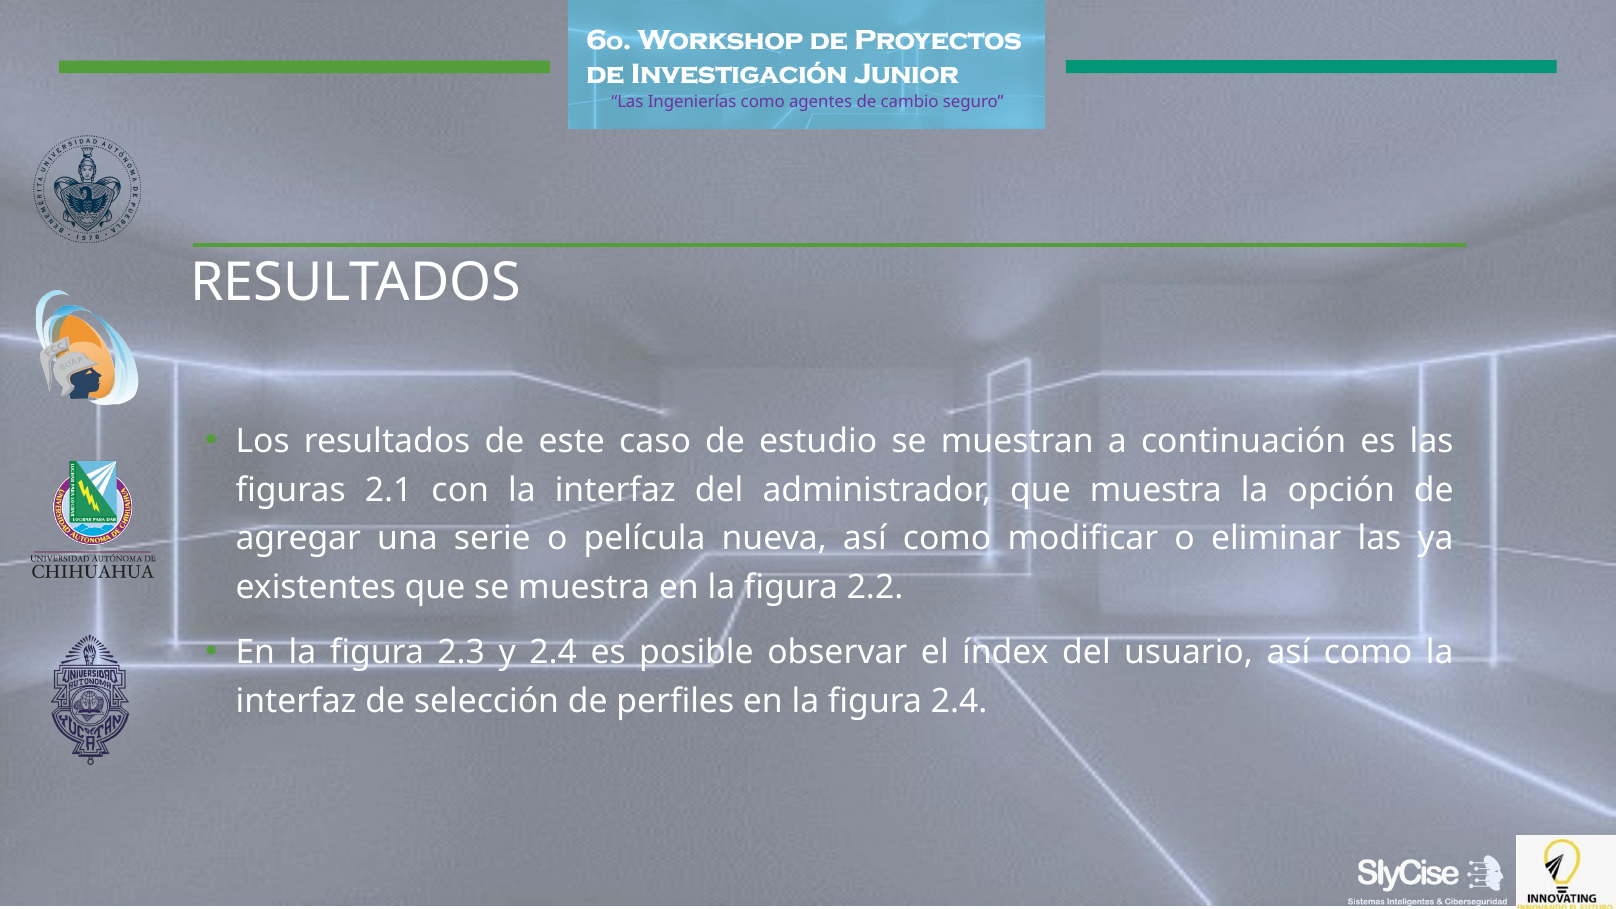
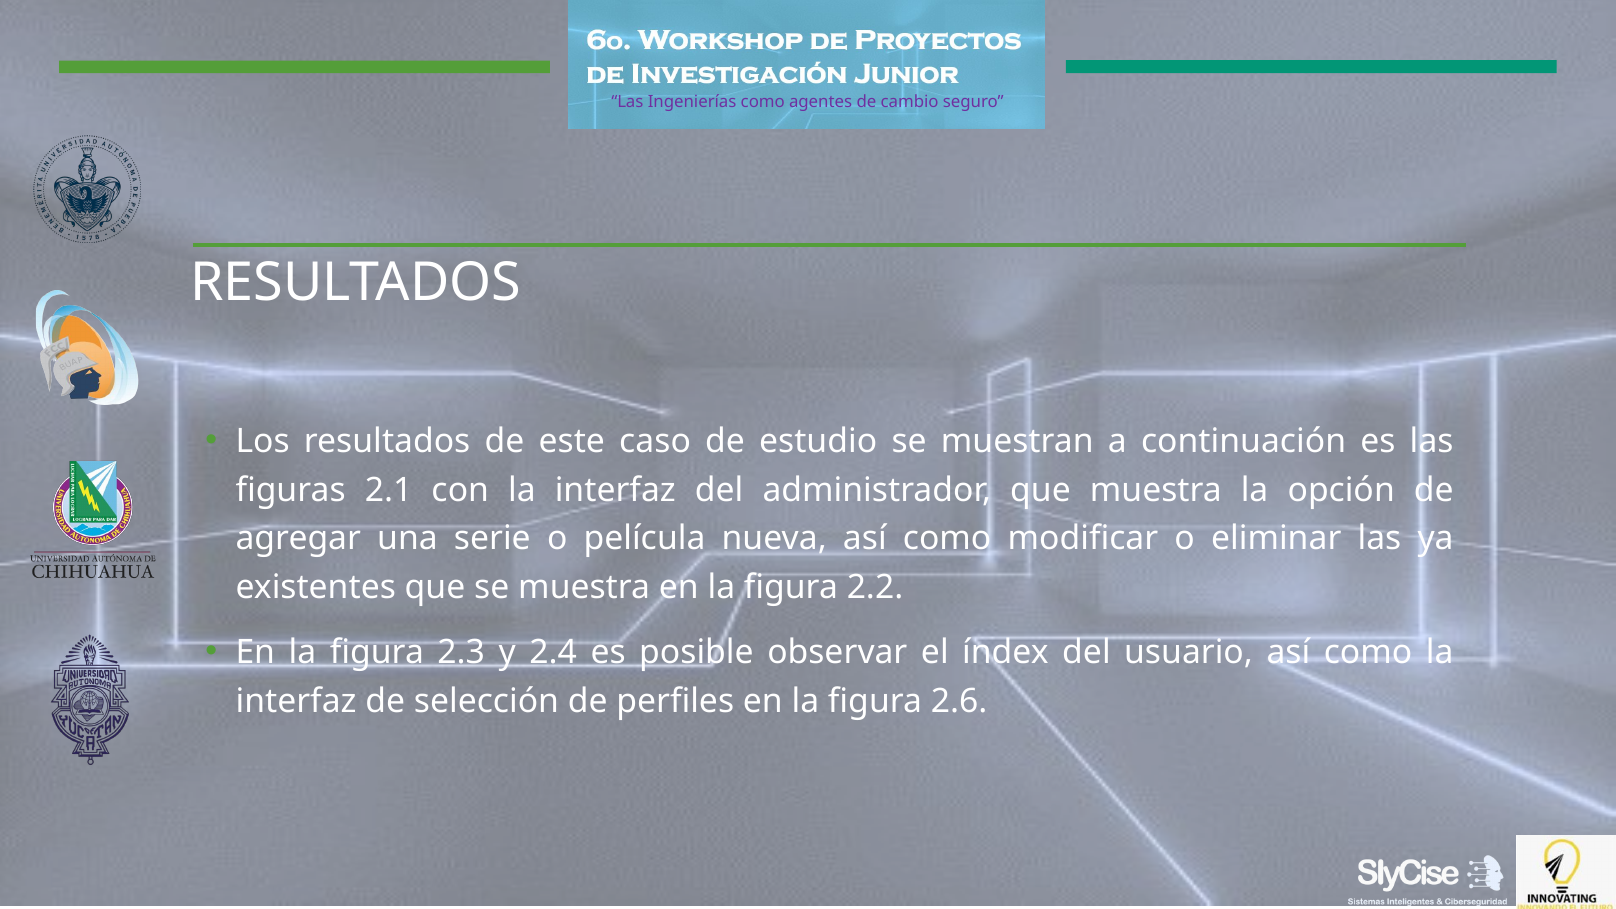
figura 2.4: 2.4 -> 2.6
